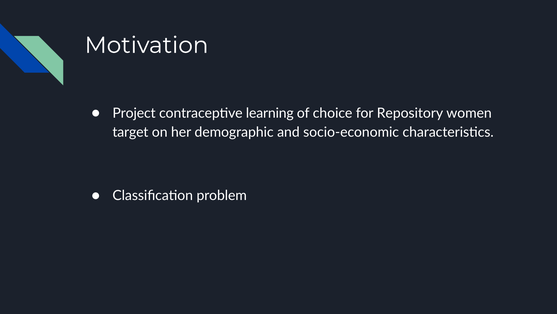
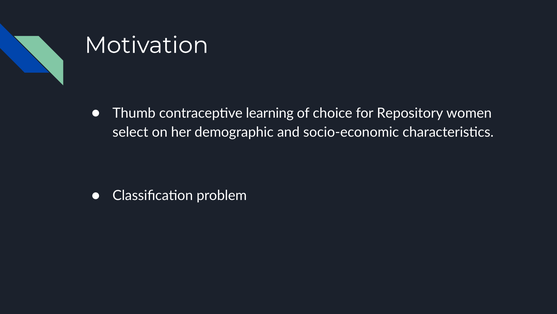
Project: Project -> Thumb
target: target -> select
